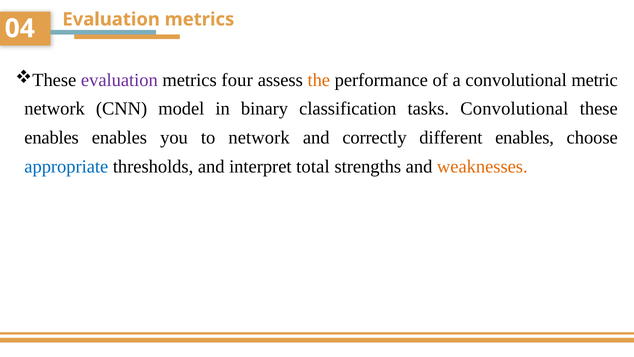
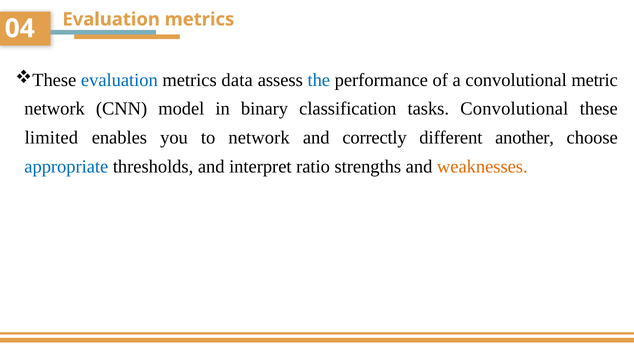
evaluation at (119, 80) colour: purple -> blue
four: four -> data
the colour: orange -> blue
enables at (52, 138): enables -> limited
different enables: enables -> another
total: total -> ratio
